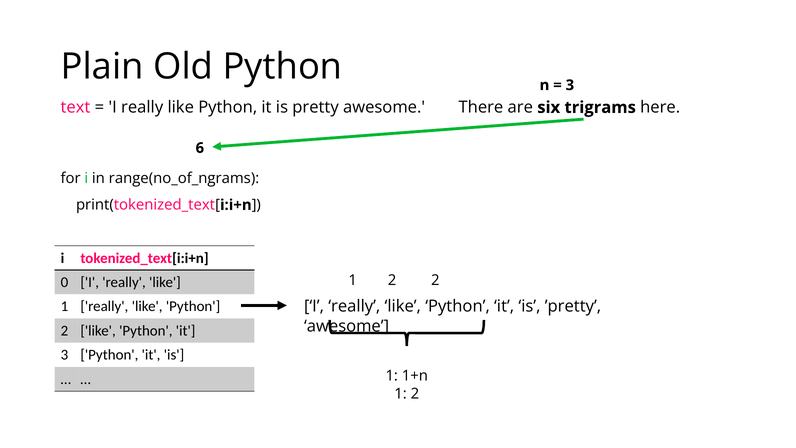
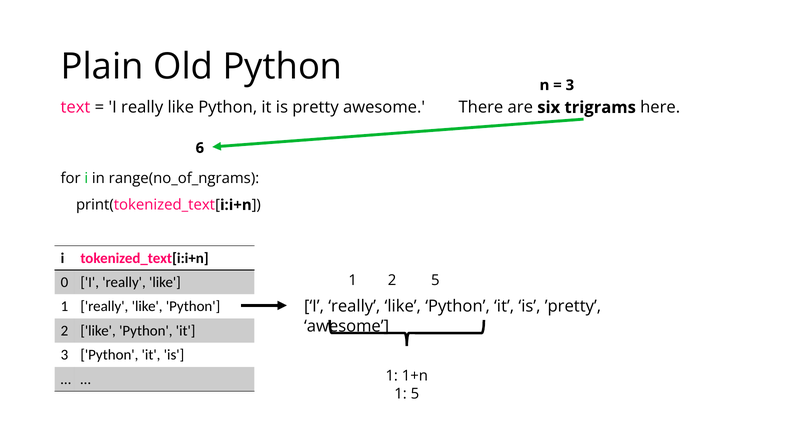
2 2: 2 -> 5
2 at (415, 394): 2 -> 5
